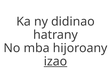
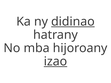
didinao underline: none -> present
